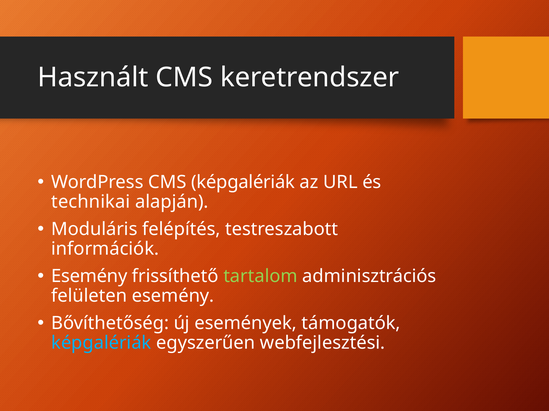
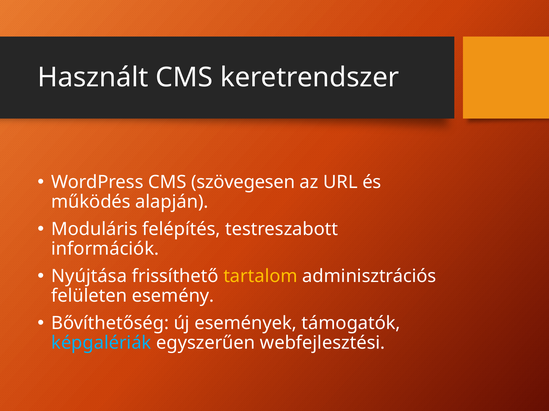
CMS képgalériák: képgalériák -> szövegesen
technikai: technikai -> működés
Esemény at (89, 277): Esemény -> Nyújtása
tartalom colour: light green -> yellow
